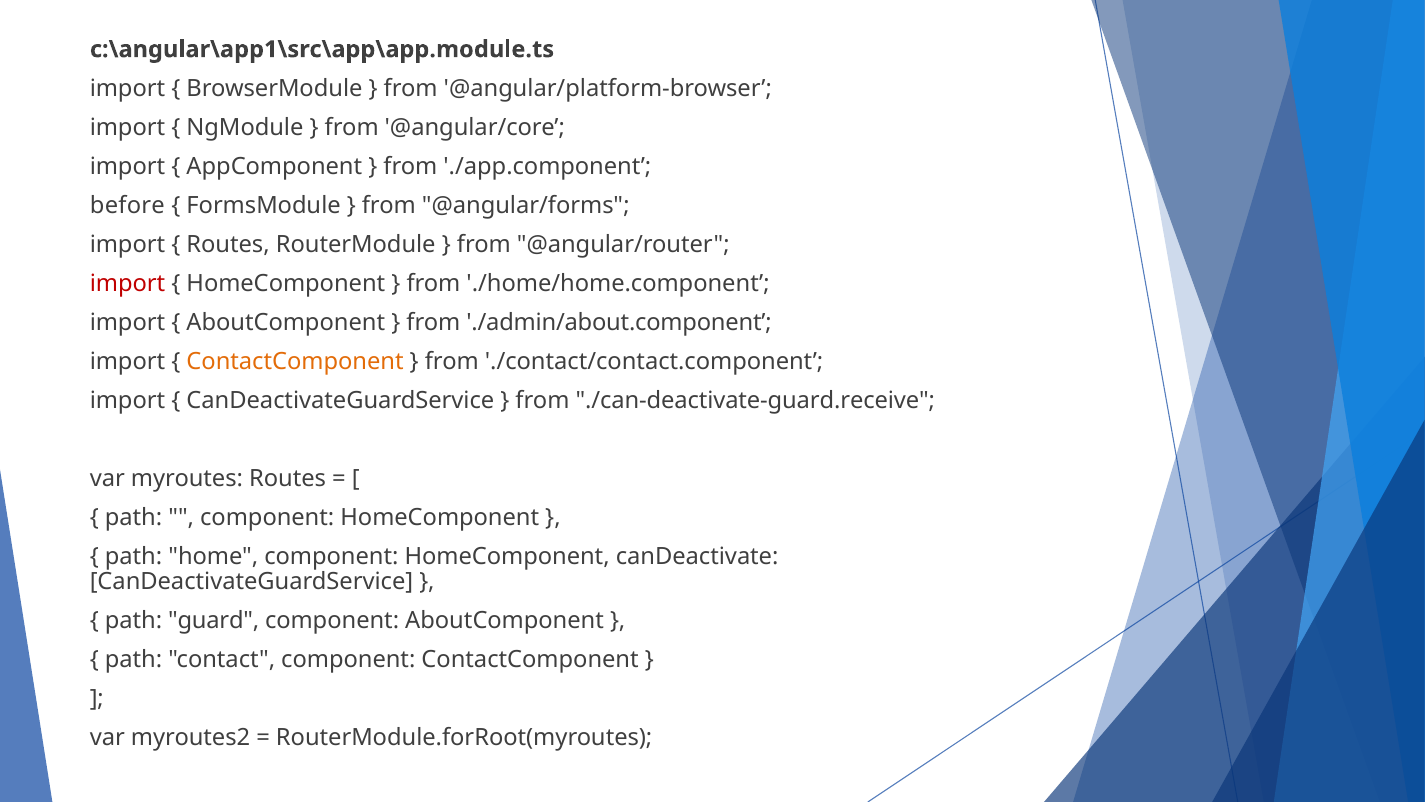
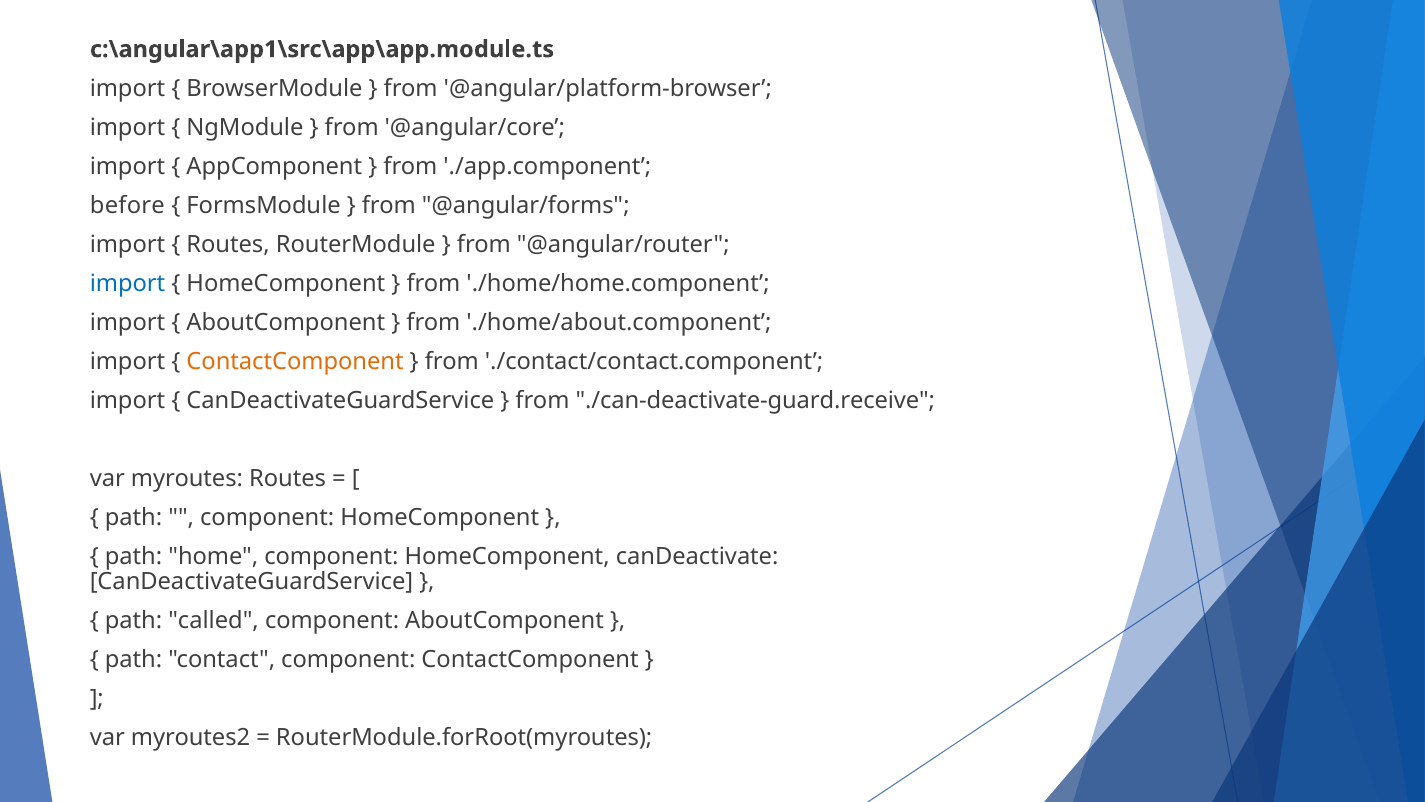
import at (128, 283) colour: red -> blue
./admin/about.component: ./admin/about.component -> ./home/about.component
guard: guard -> called
